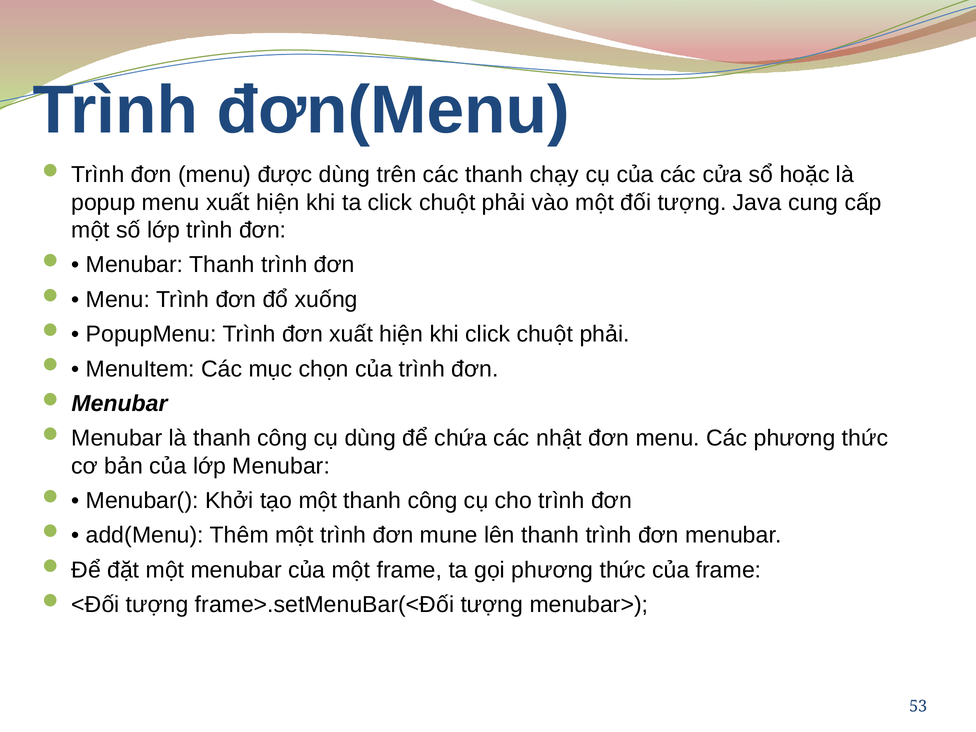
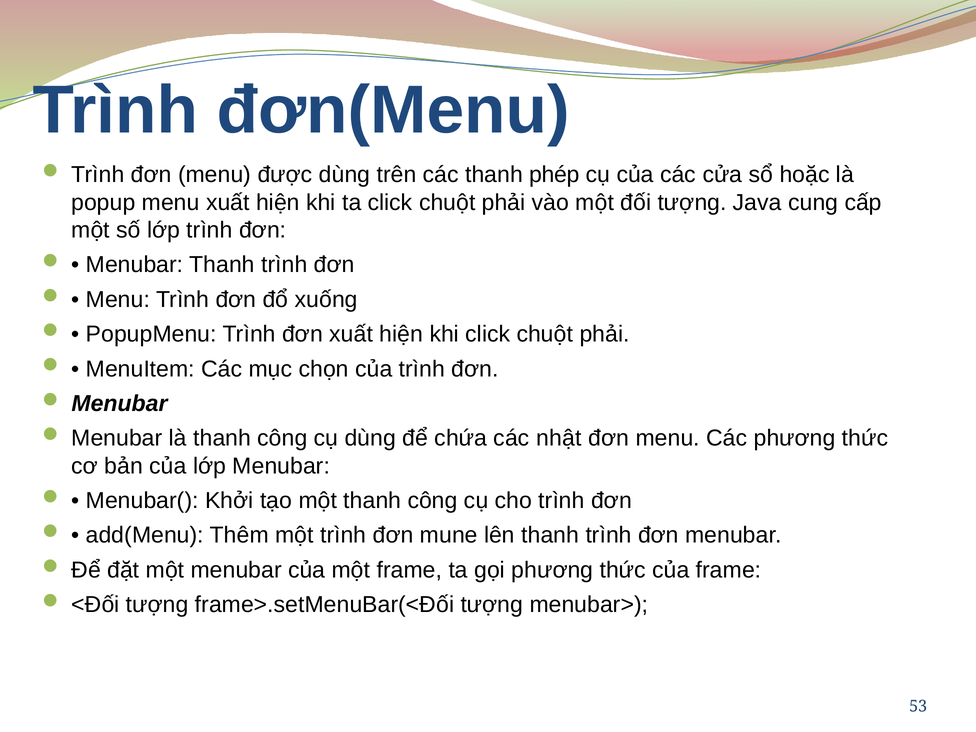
chạy: chạy -> phép
